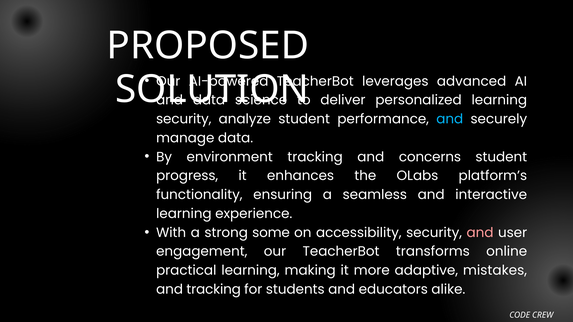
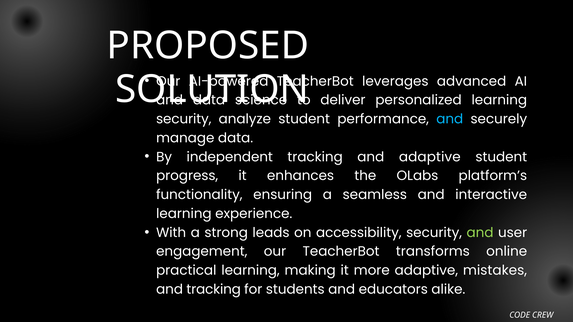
environment: environment -> independent
and concerns: concerns -> adaptive
some: some -> leads
and at (480, 233) colour: pink -> light green
